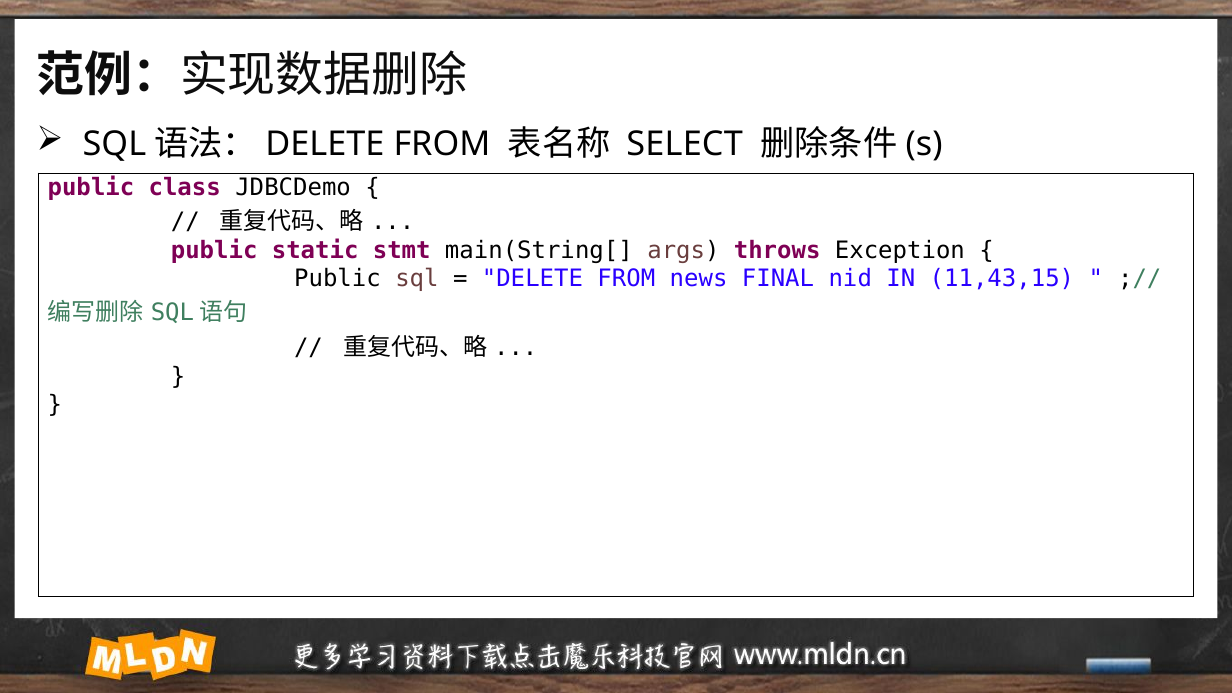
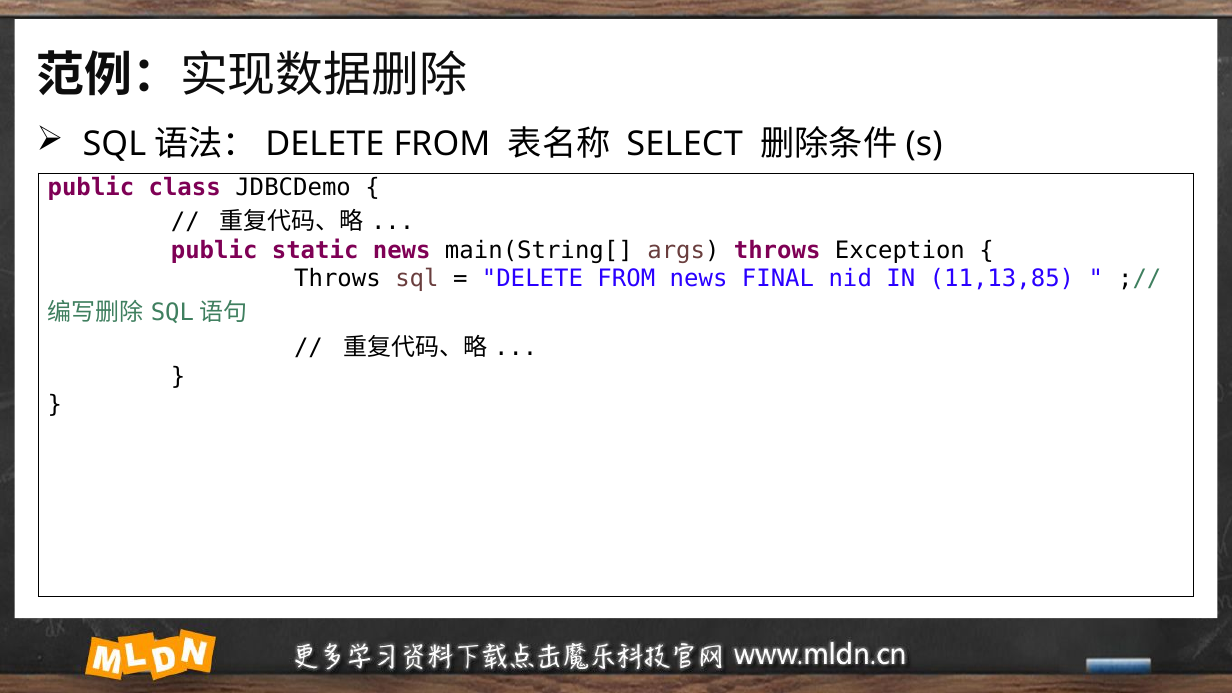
static stmt: stmt -> news
Public at (337, 279): Public -> Throws
11,43,15: 11,43,15 -> 11,13,85
